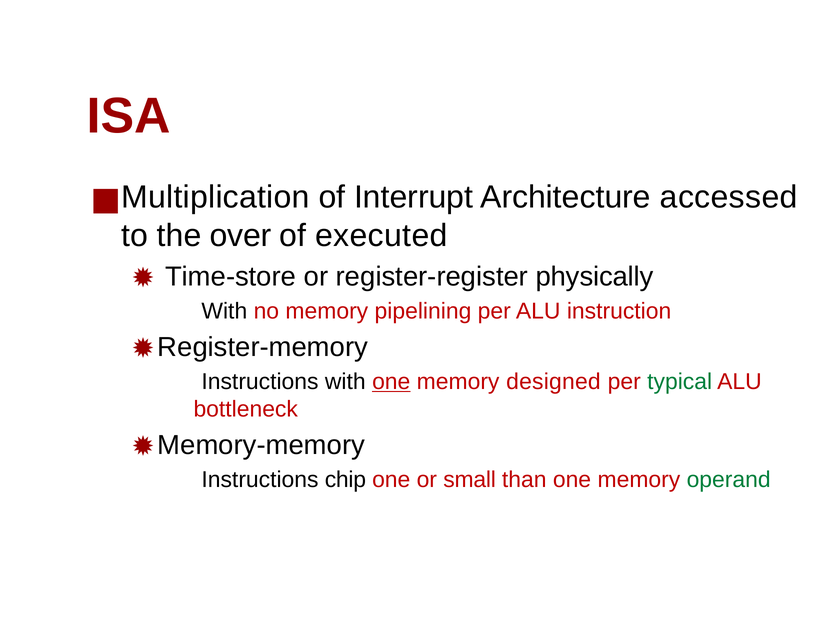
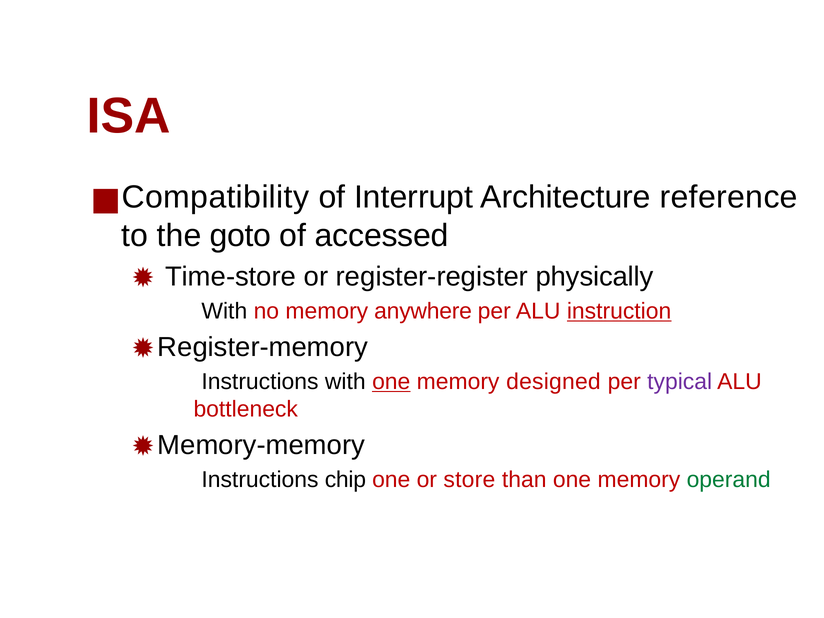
Multiplication: Multiplication -> Compatibility
accessed: accessed -> reference
over: over -> goto
executed: executed -> accessed
pipelining: pipelining -> anywhere
instruction underline: none -> present
typical colour: green -> purple
small: small -> store
